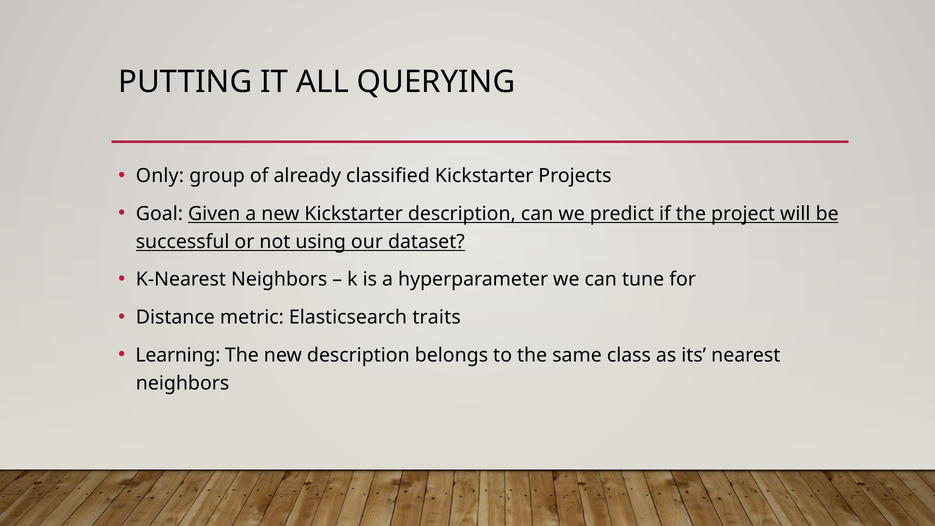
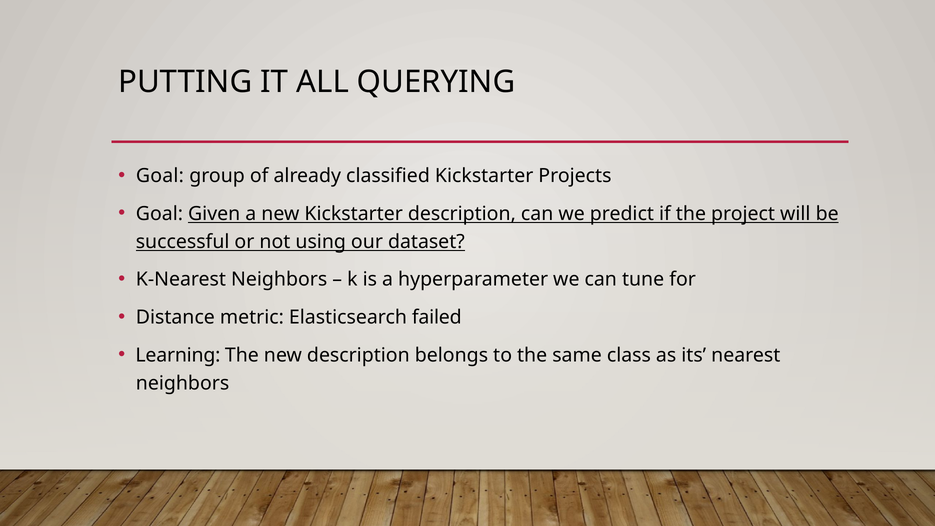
Only at (160, 176): Only -> Goal
traits: traits -> failed
